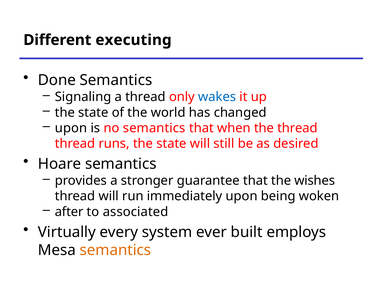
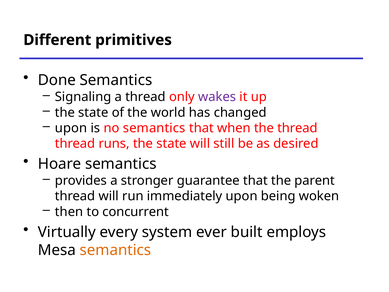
executing: executing -> primitives
wakes colour: blue -> purple
wishes: wishes -> parent
after: after -> then
associated: associated -> concurrent
